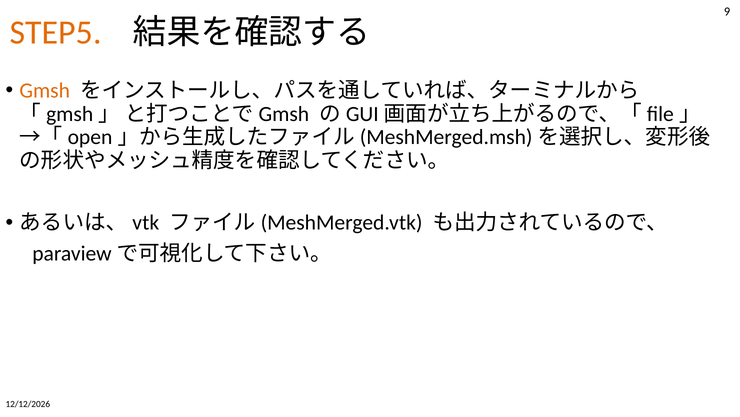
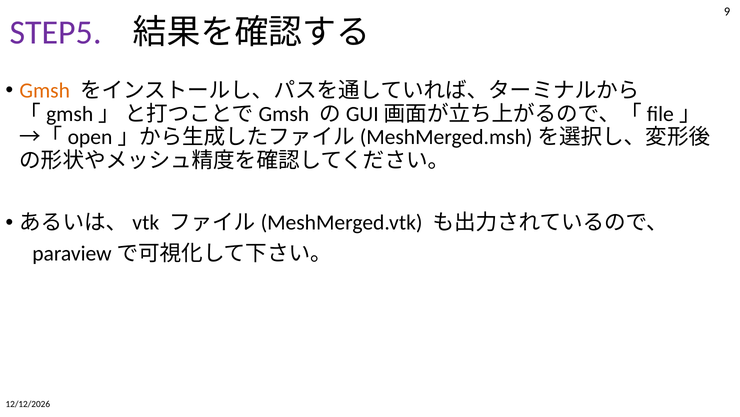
STEP5 colour: orange -> purple
